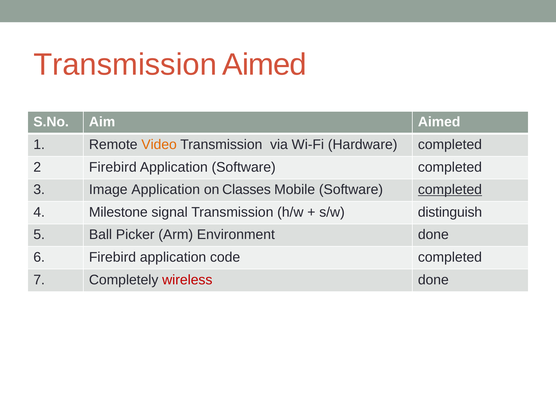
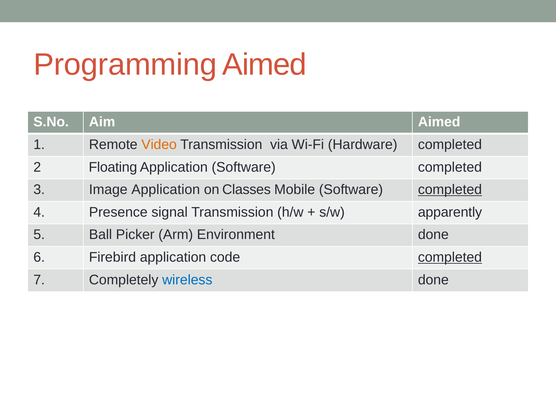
Transmission at (125, 65): Transmission -> Programming
2 Firebird: Firebird -> Floating
Milestone: Milestone -> Presence
distinguish: distinguish -> apparently
completed at (450, 257) underline: none -> present
wireless colour: red -> blue
